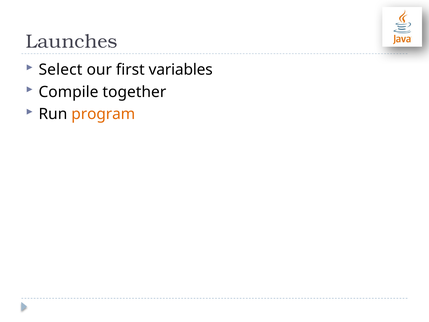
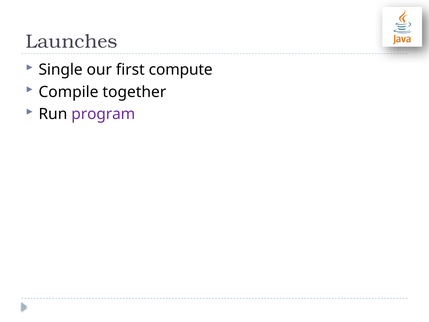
Select: Select -> Single
variables: variables -> compute
program colour: orange -> purple
